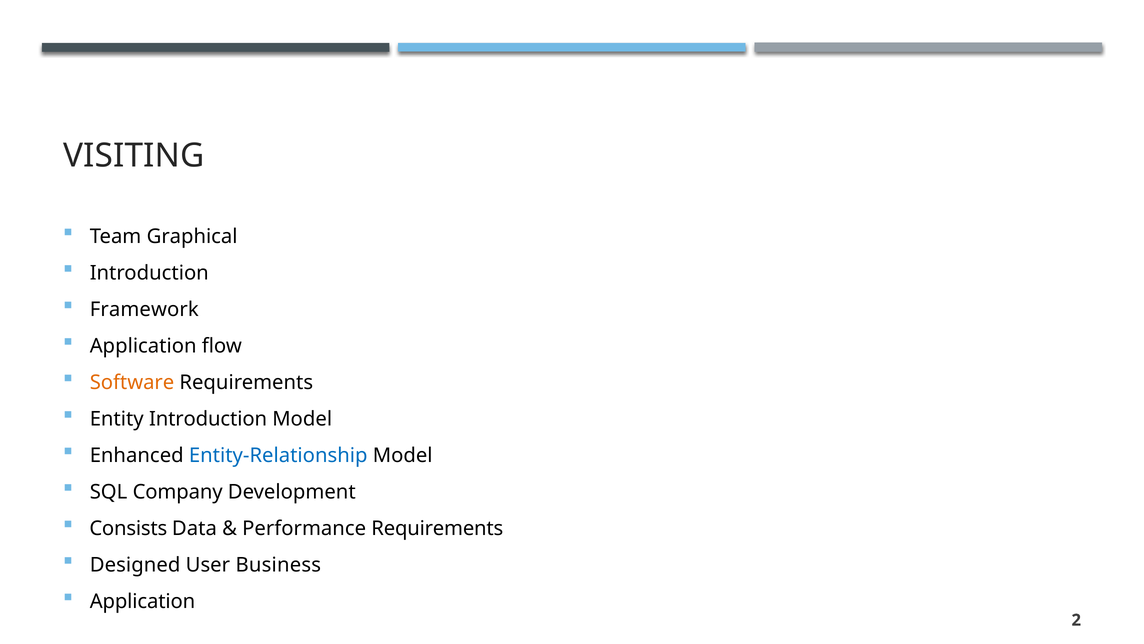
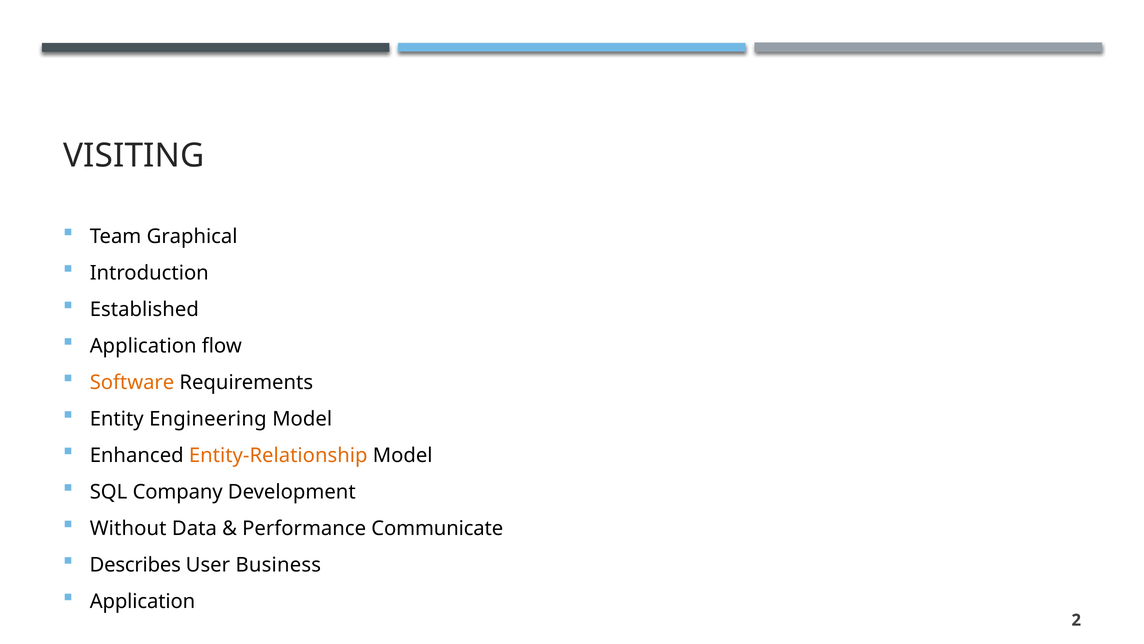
Framework: Framework -> Established
Entity Introduction: Introduction -> Engineering
Entity-Relationship colour: blue -> orange
Consists: Consists -> Without
Performance Requirements: Requirements -> Communicate
Designed: Designed -> Describes
